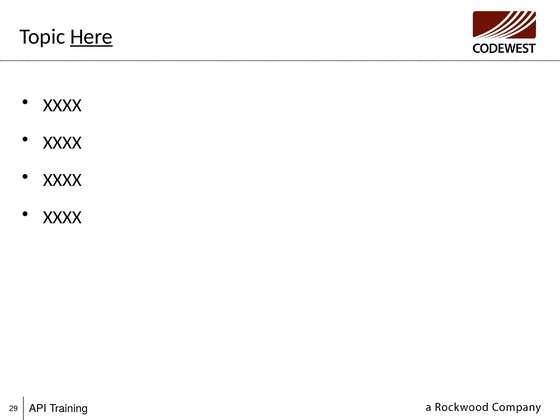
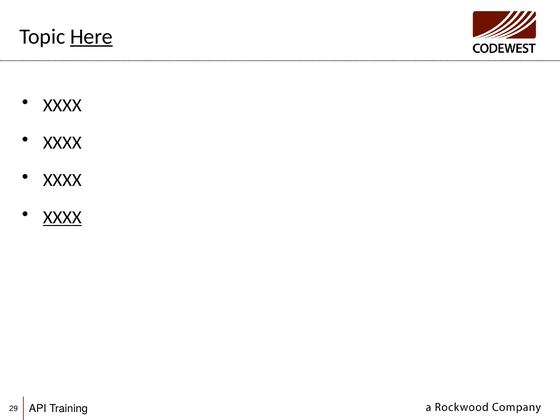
XXXX at (62, 217) underline: none -> present
